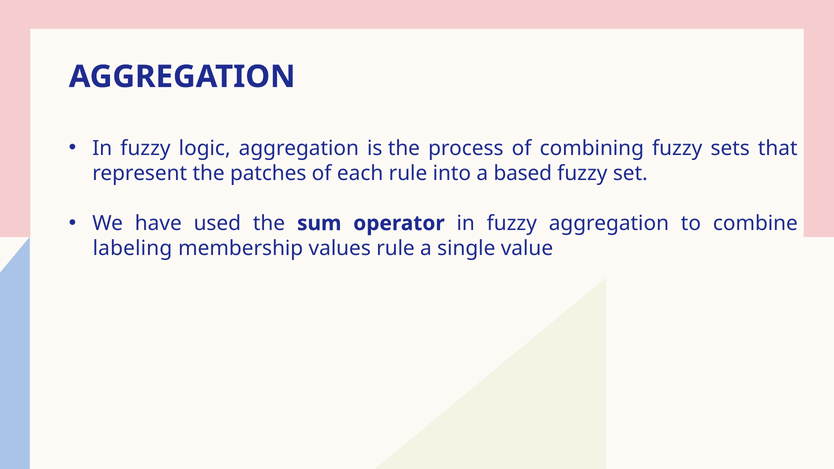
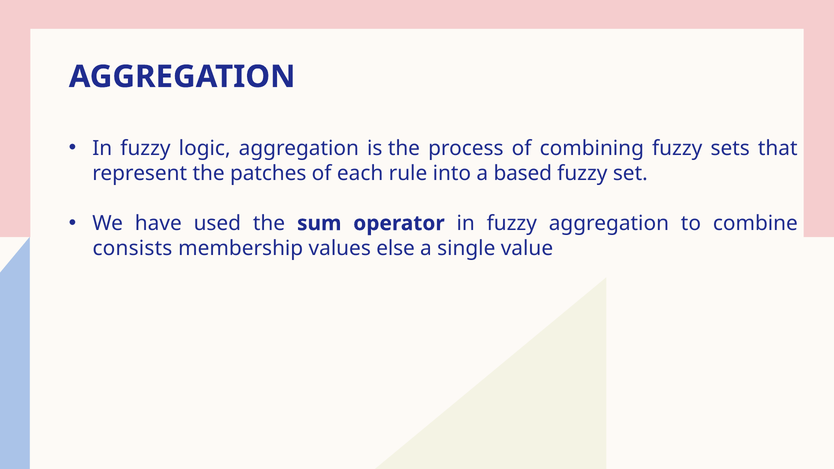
labeling: labeling -> consists
values rule: rule -> else
